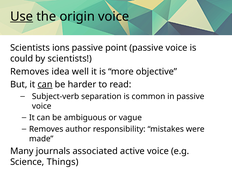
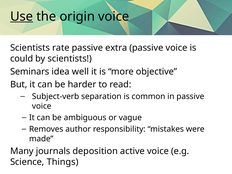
ions: ions -> rate
point: point -> extra
Removes at (30, 72): Removes -> Seminars
can at (45, 84) underline: present -> none
associated: associated -> deposition
